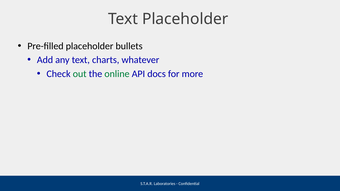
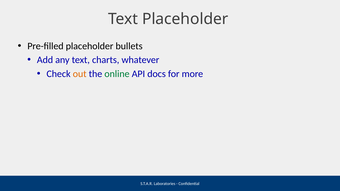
out colour: green -> orange
